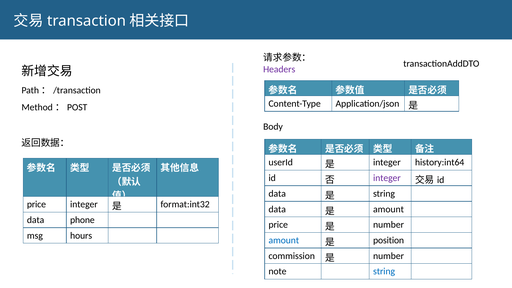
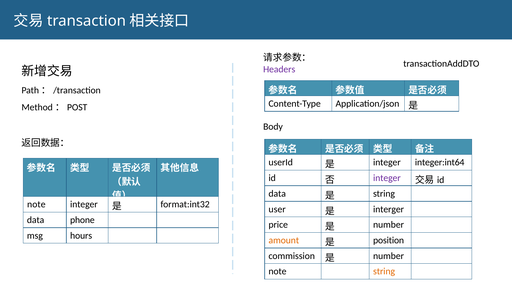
history:int64: history:int64 -> integer:int64
price at (36, 204): price -> note
data at (277, 209): data -> user
amount at (389, 209): amount -> interger
amount at (284, 240) colour: blue -> orange
string at (384, 271) colour: blue -> orange
